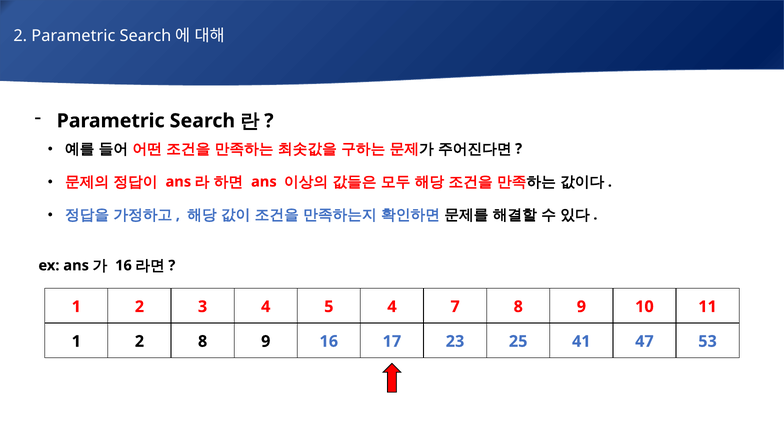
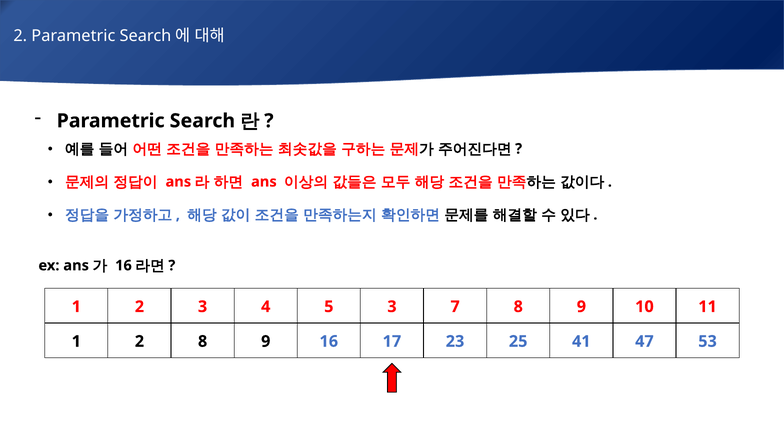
5 4: 4 -> 3
